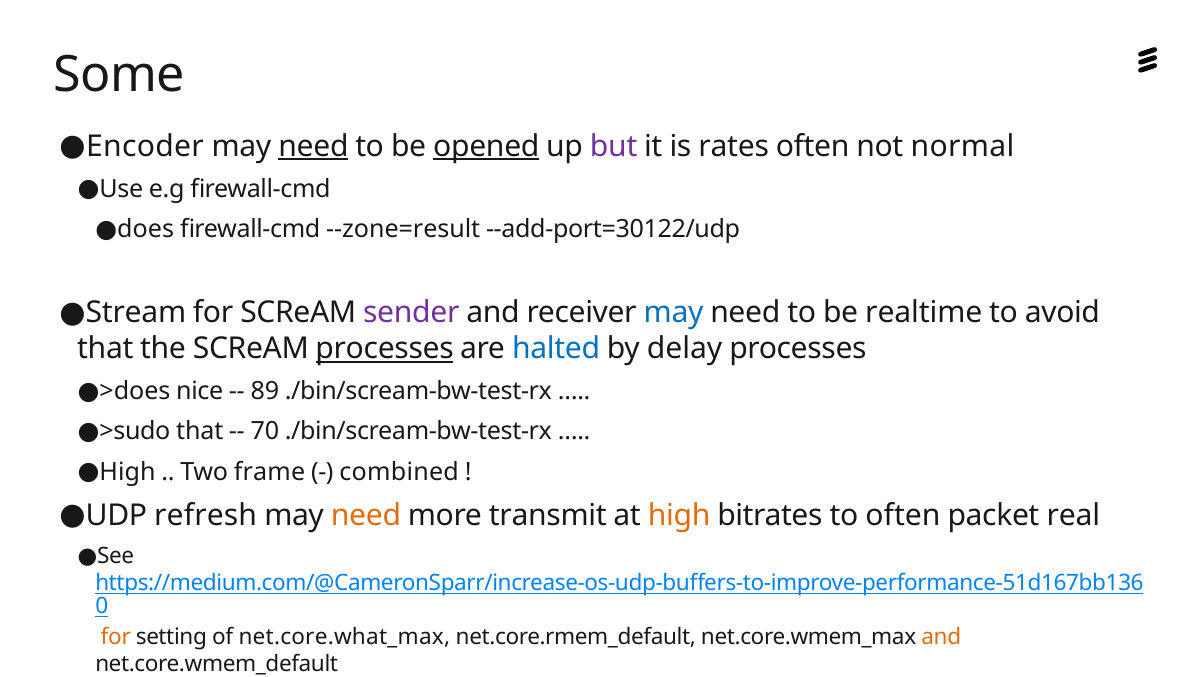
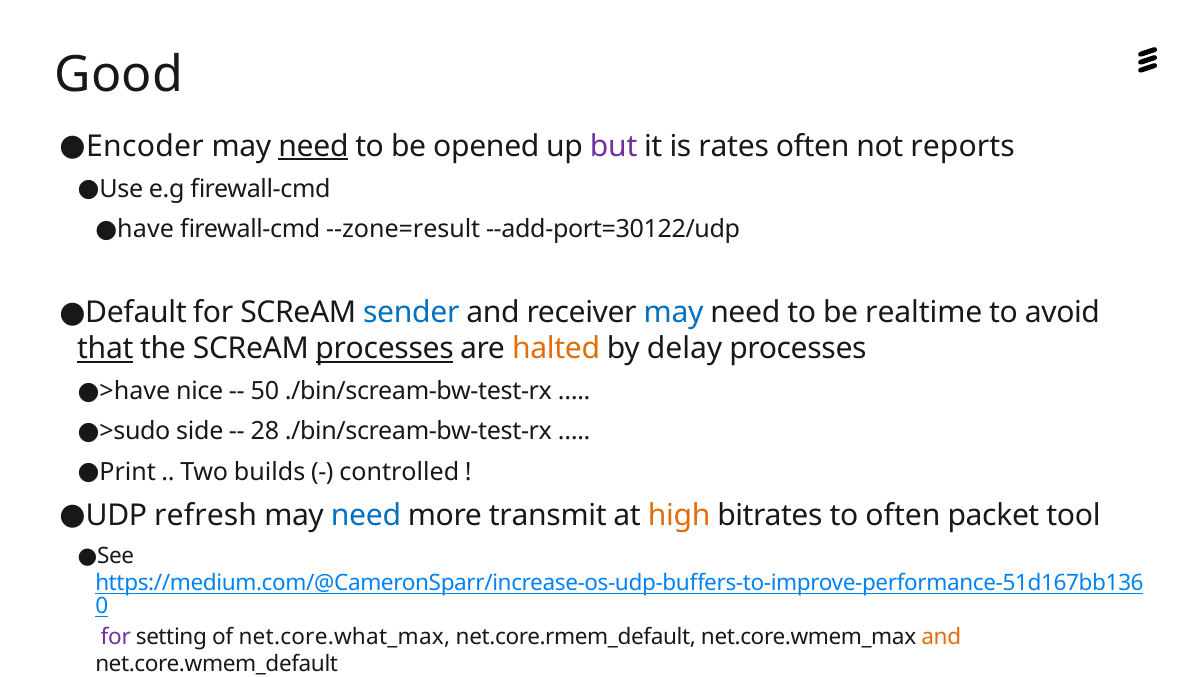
Some: Some -> Good
opened underline: present -> none
normal: normal -> reports
does: does -> have
Stream: Stream -> Default
sender colour: purple -> blue
that at (105, 349) underline: none -> present
halted colour: blue -> orange
>does: >does -> >have
89: 89 -> 50
>sudo that: that -> side
70: 70 -> 28
High at (128, 472): High -> Print
frame: frame -> builds
combined: combined -> controlled
need at (366, 515) colour: orange -> blue
real: real -> tool
for at (116, 637) colour: orange -> purple
